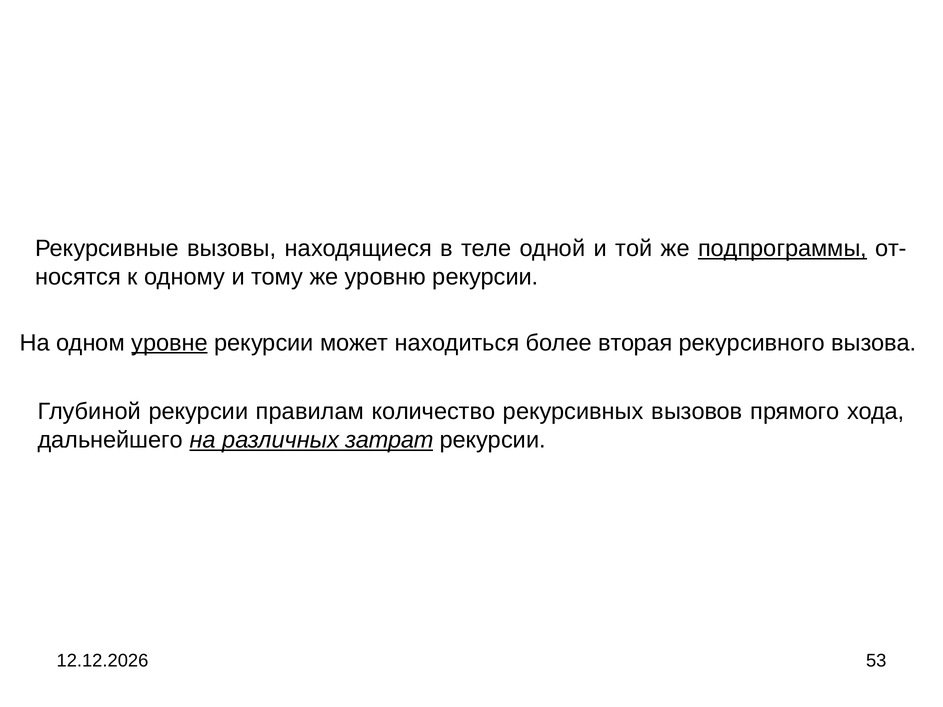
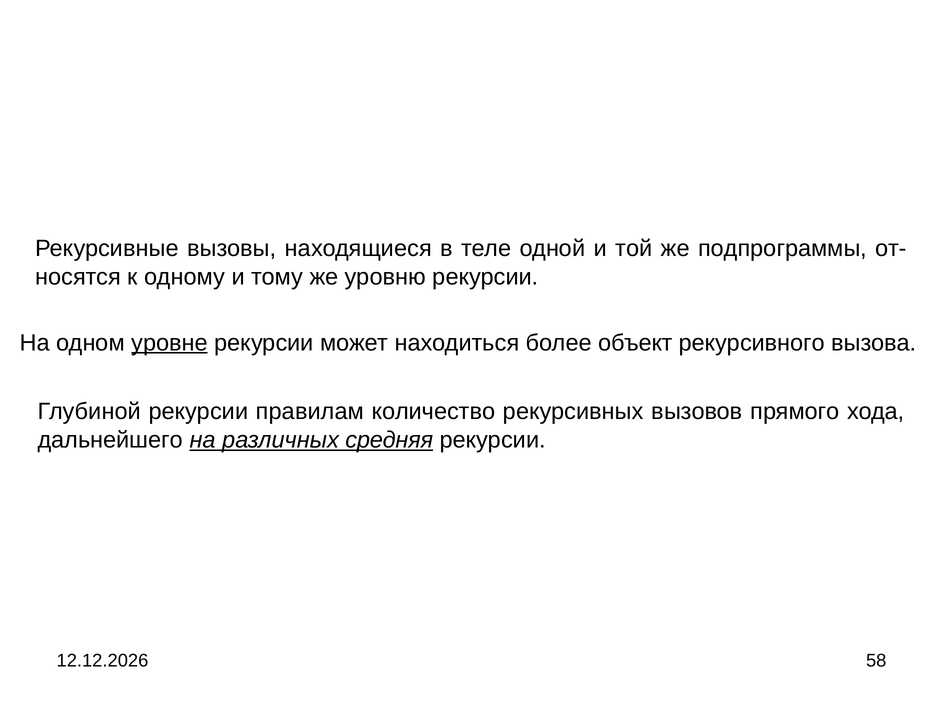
подпрограммы underline: present -> none
вторая: вторая -> объект
затрат: затрат -> средняя
53: 53 -> 58
